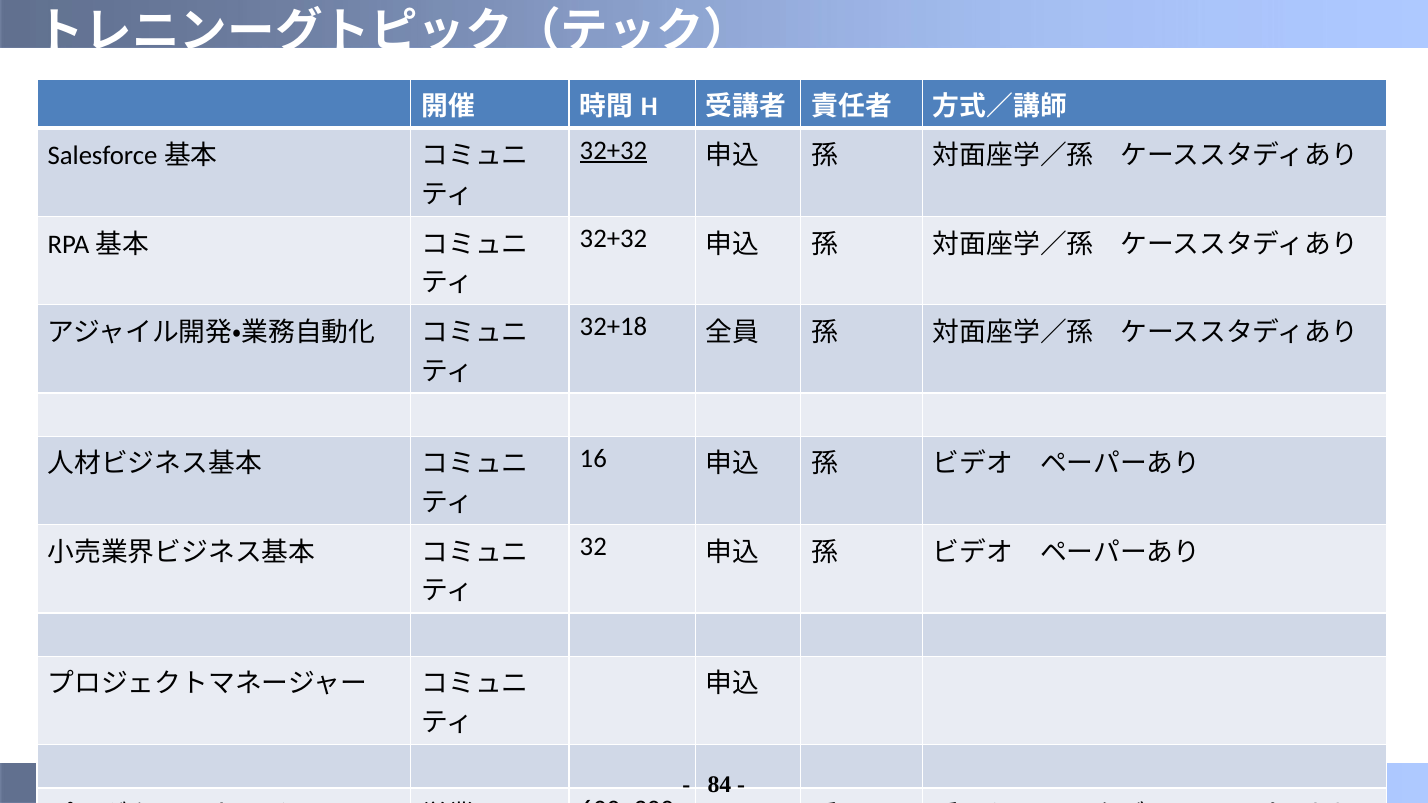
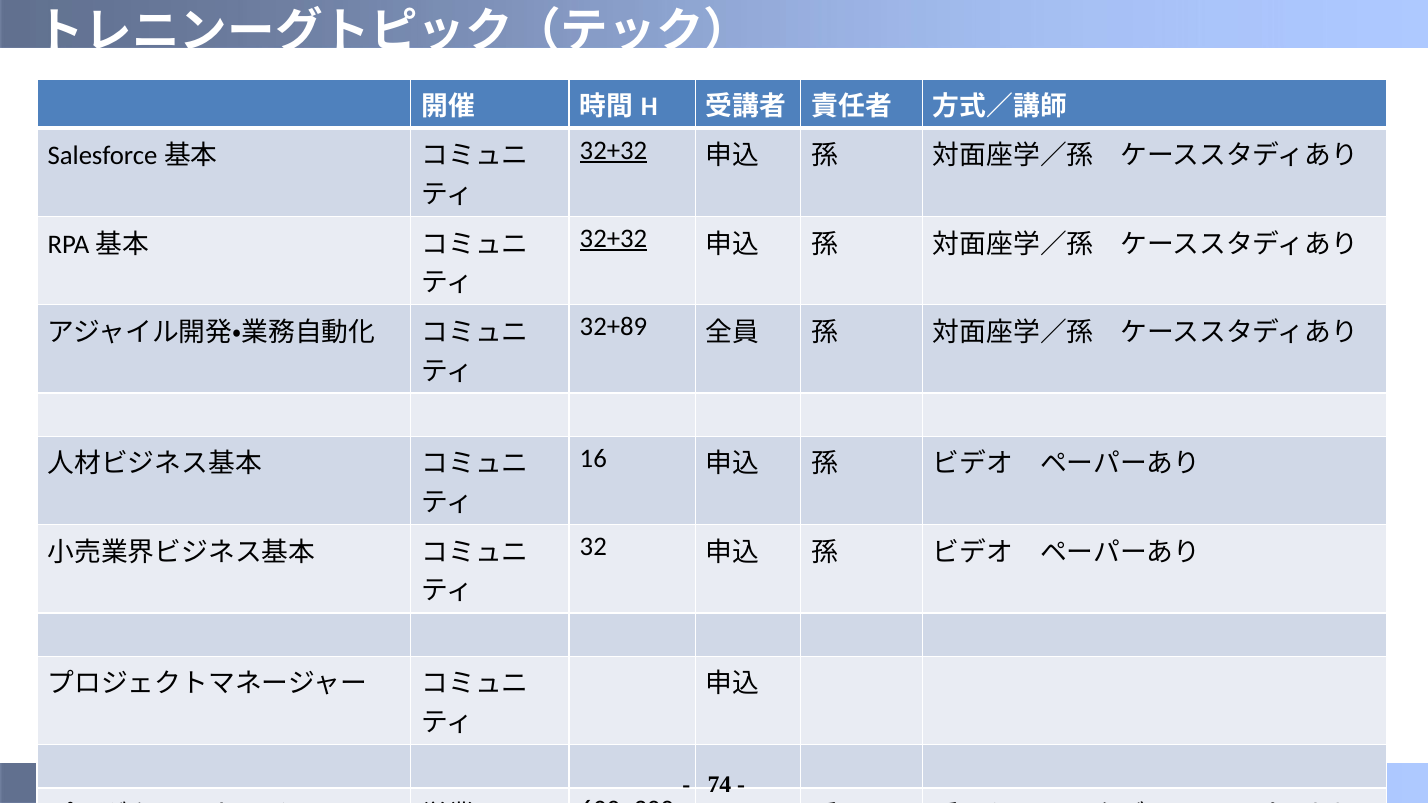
32+32 at (613, 239) underline: none -> present
32+18: 32+18 -> 32+89
84: 84 -> 74
